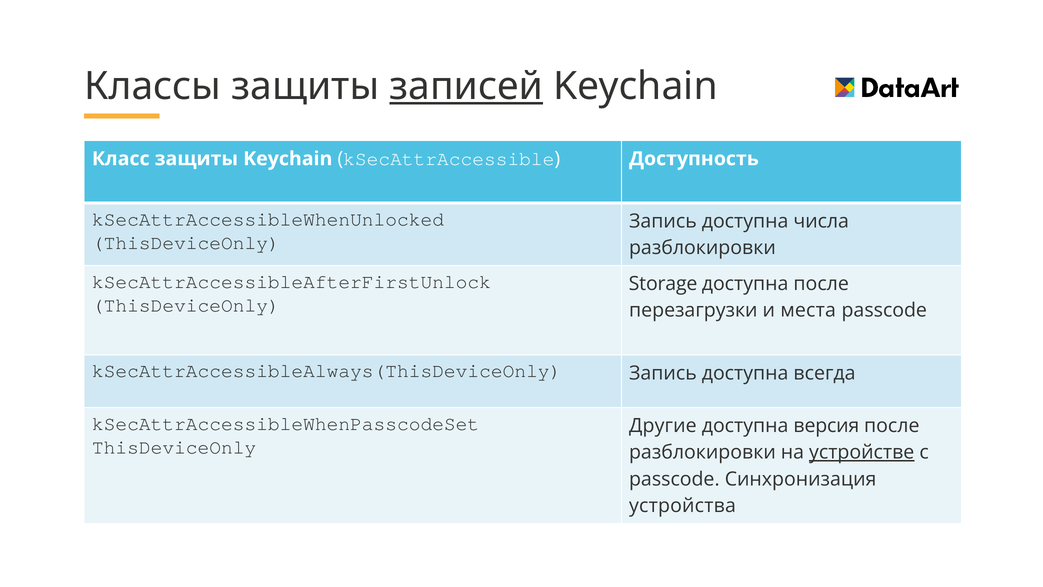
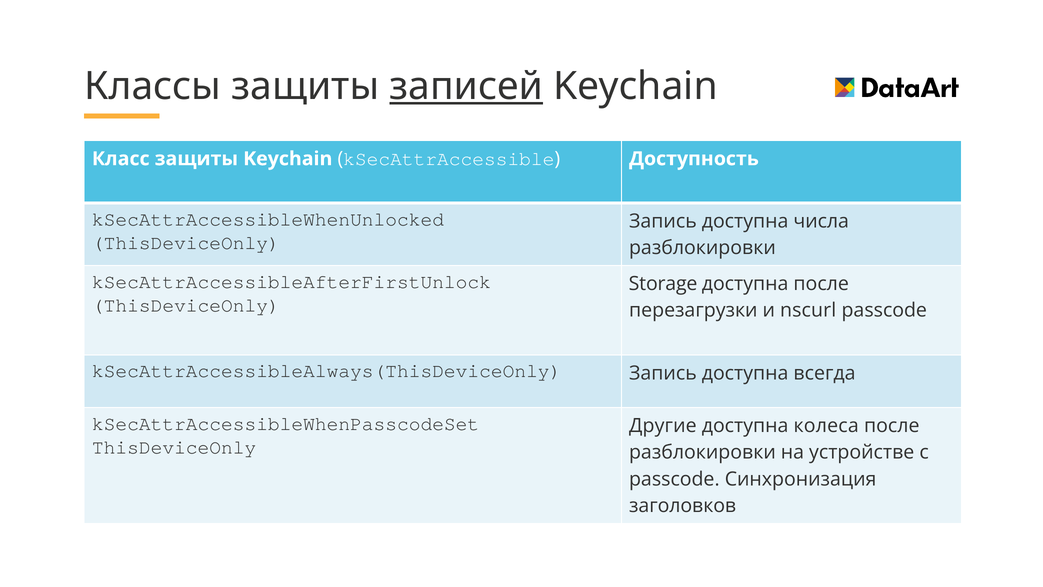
места: места -> nscurl
версия: версия -> колеса
устройстве underline: present -> none
устройства: устройства -> заголовков
